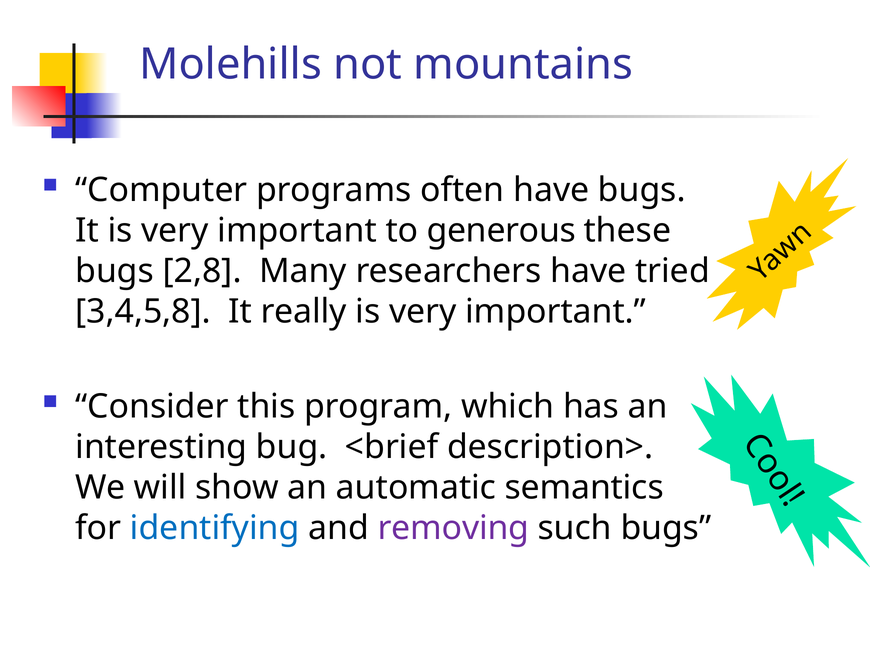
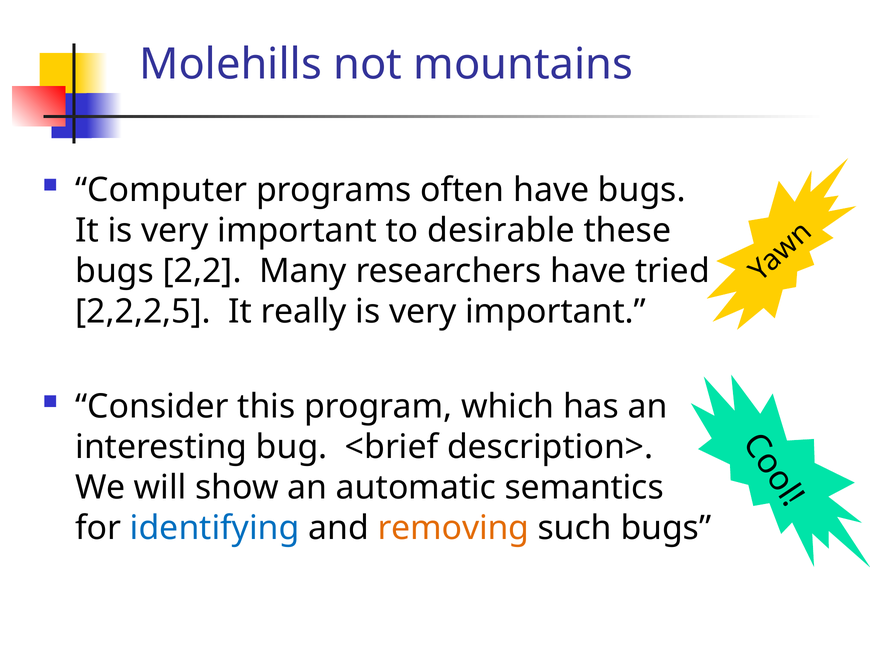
generous: generous -> desirable
2,8: 2,8 -> 2,2
3,4,5,8: 3,4,5,8 -> 2,2,2,5
removing colour: purple -> orange
